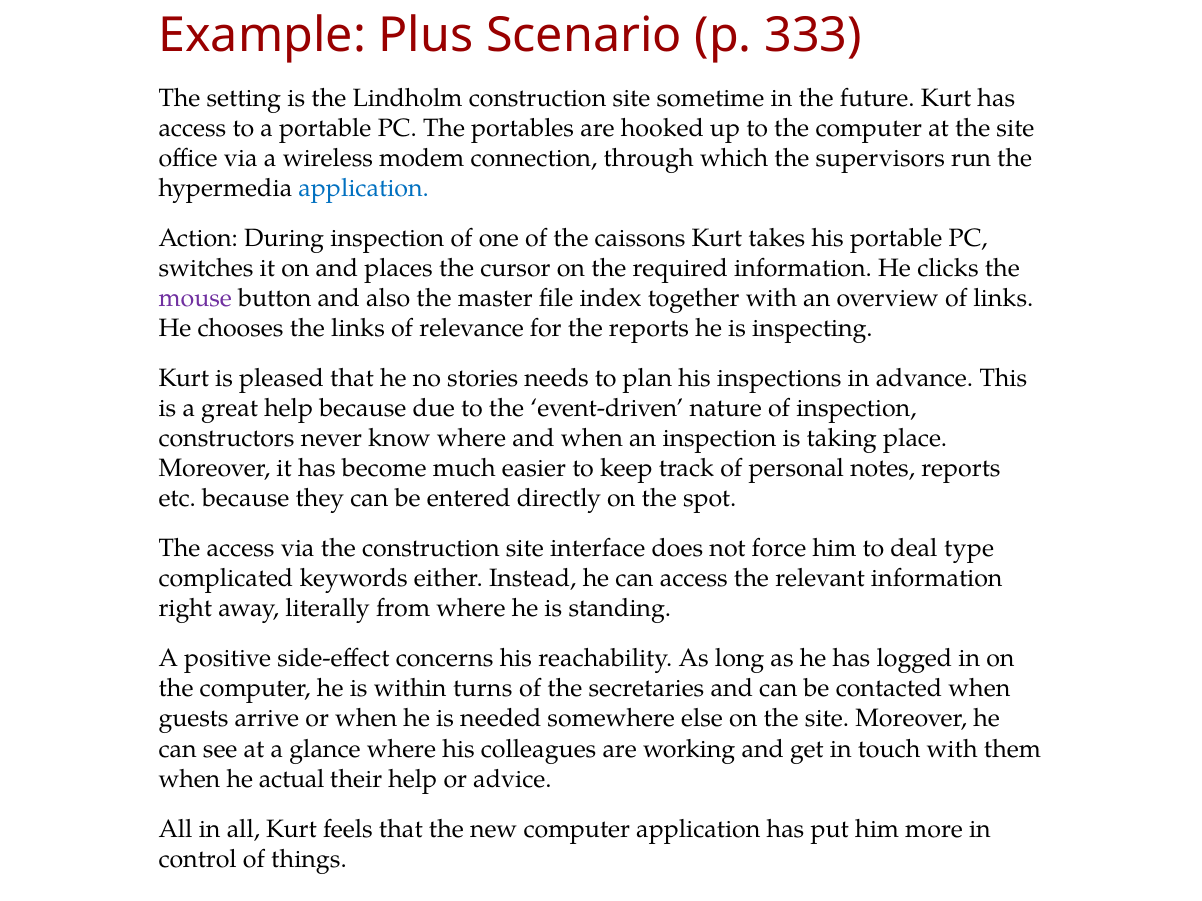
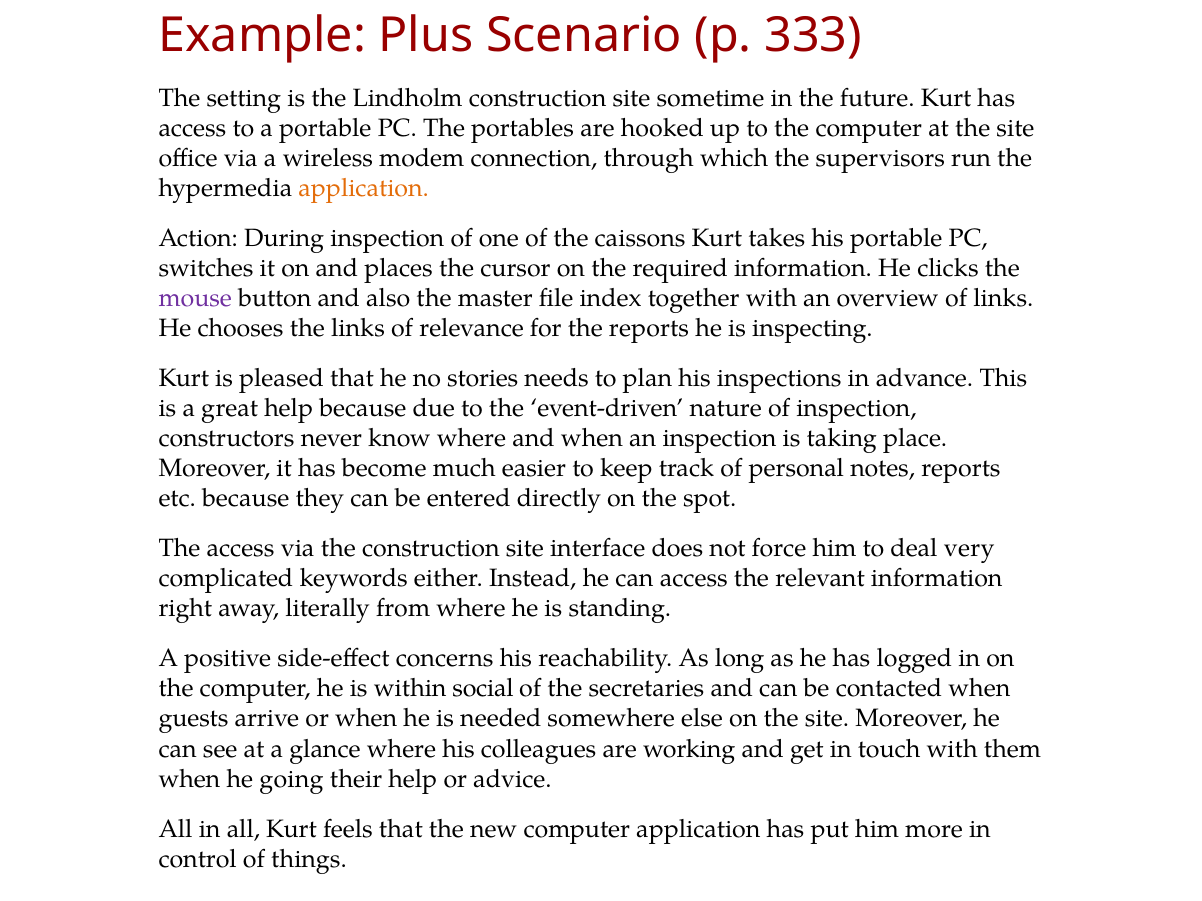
application at (364, 188) colour: blue -> orange
type: type -> very
turns: turns -> social
actual: actual -> going
